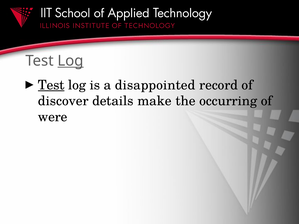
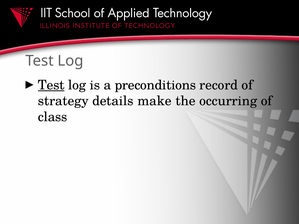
Log at (71, 61) underline: present -> none
disappointed: disappointed -> preconditions
discover: discover -> strategy
were: were -> class
